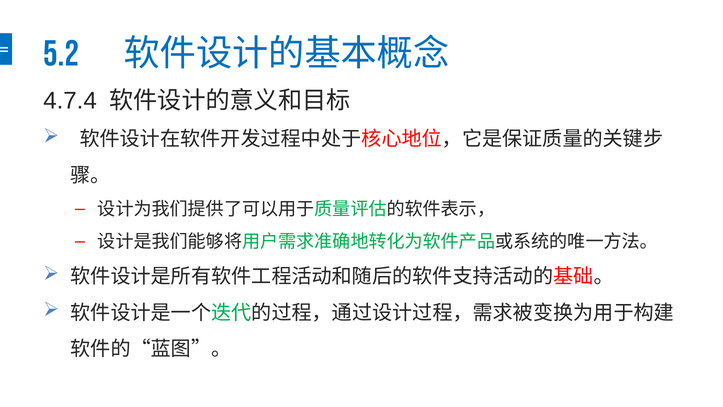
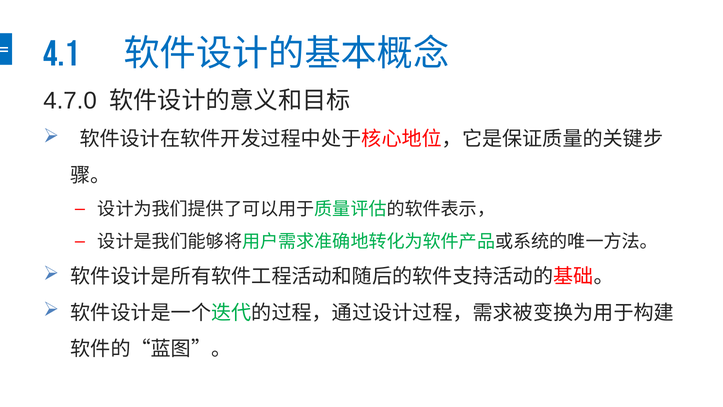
5.2: 5.2 -> 4.1
4.7.4: 4.7.4 -> 4.7.0
